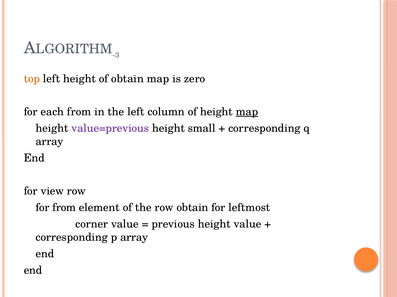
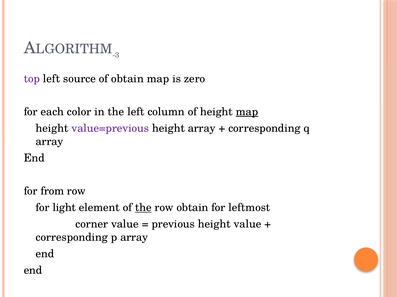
top colour: orange -> purple
left height: height -> source
each from: from -> color
height small: small -> array
view: view -> from
for from: from -> light
the at (143, 208) underline: none -> present
